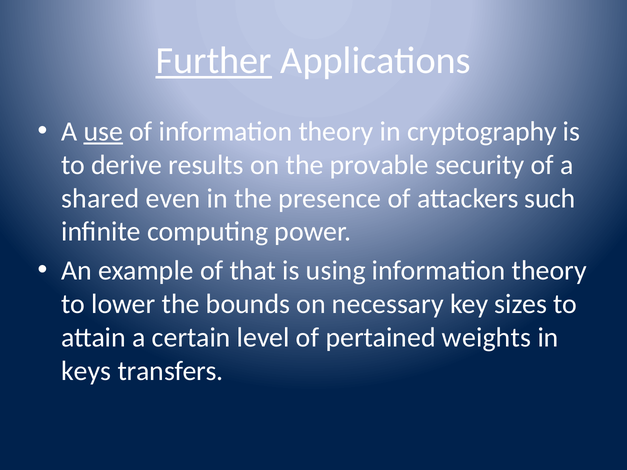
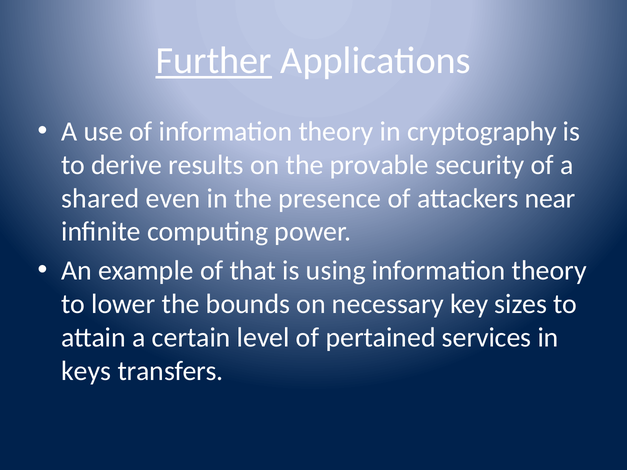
use underline: present -> none
such: such -> near
weights: weights -> services
